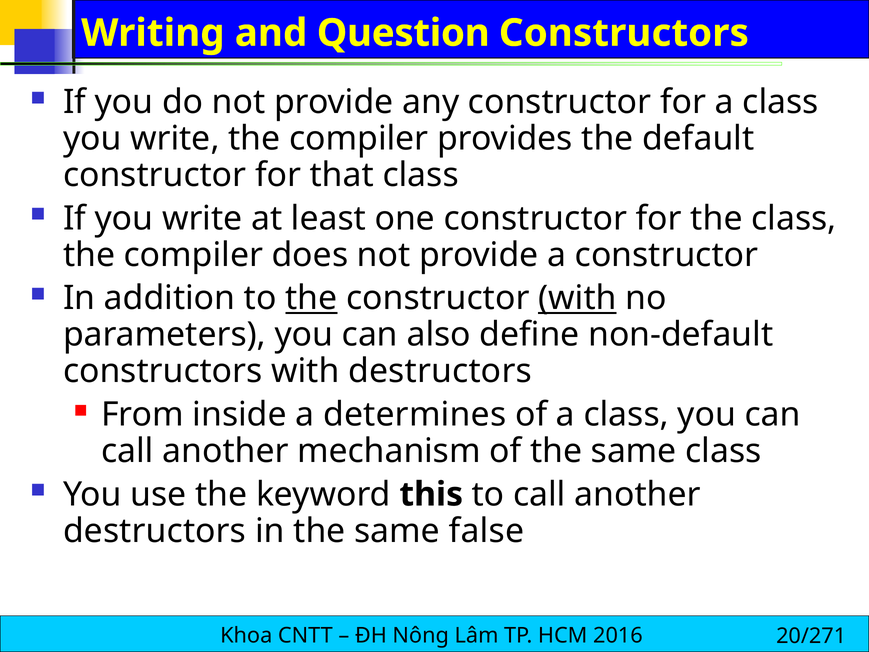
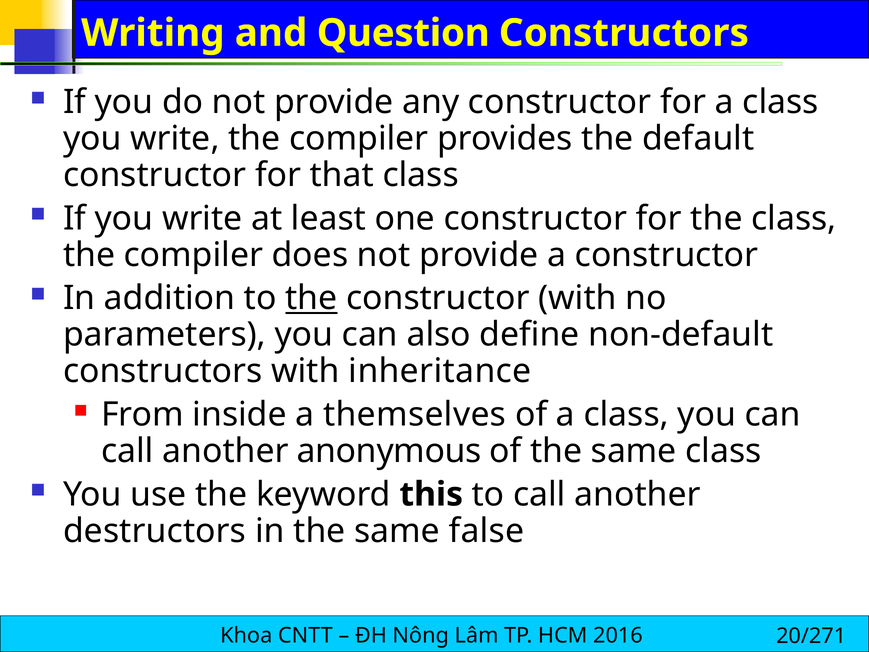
with at (577, 298) underline: present -> none
with destructors: destructors -> inheritance
determines: determines -> themselves
mechanism: mechanism -> anonymous
